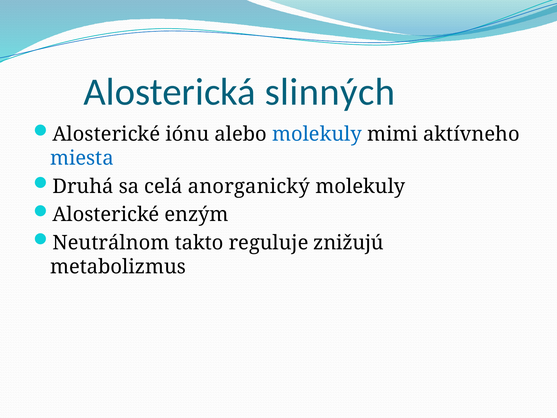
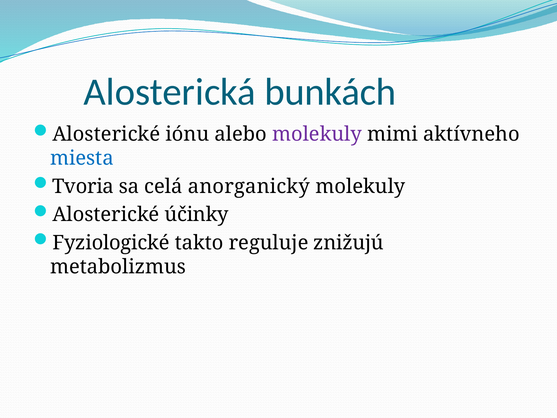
slinných: slinných -> bunkách
molekuly at (317, 134) colour: blue -> purple
Druhá: Druhá -> Tvoria
enzým: enzým -> účinky
Neutrálnom: Neutrálnom -> Fyziologické
